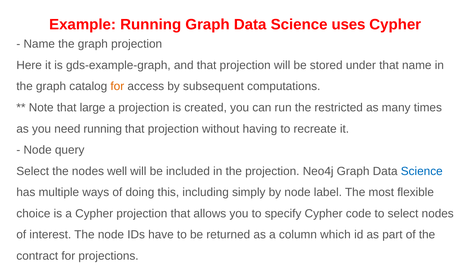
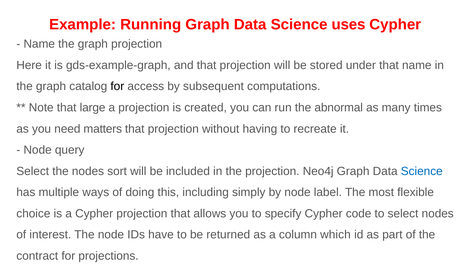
for at (117, 86) colour: orange -> black
restricted: restricted -> abnormal
need running: running -> matters
well: well -> sort
